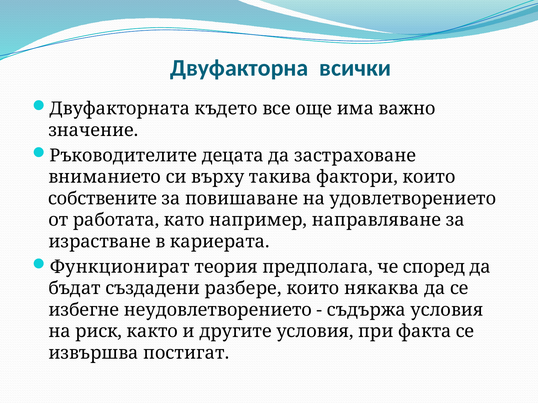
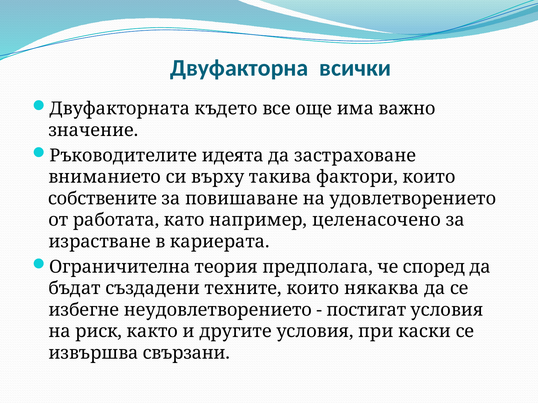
децата: децата -> идеята
направляване: направляване -> целенасочено
Функционират: Функционират -> Ограничителна
разбере: разбере -> техните
съдържа: съдържа -> постигат
факта: факта -> каски
постигат: постигат -> свързани
